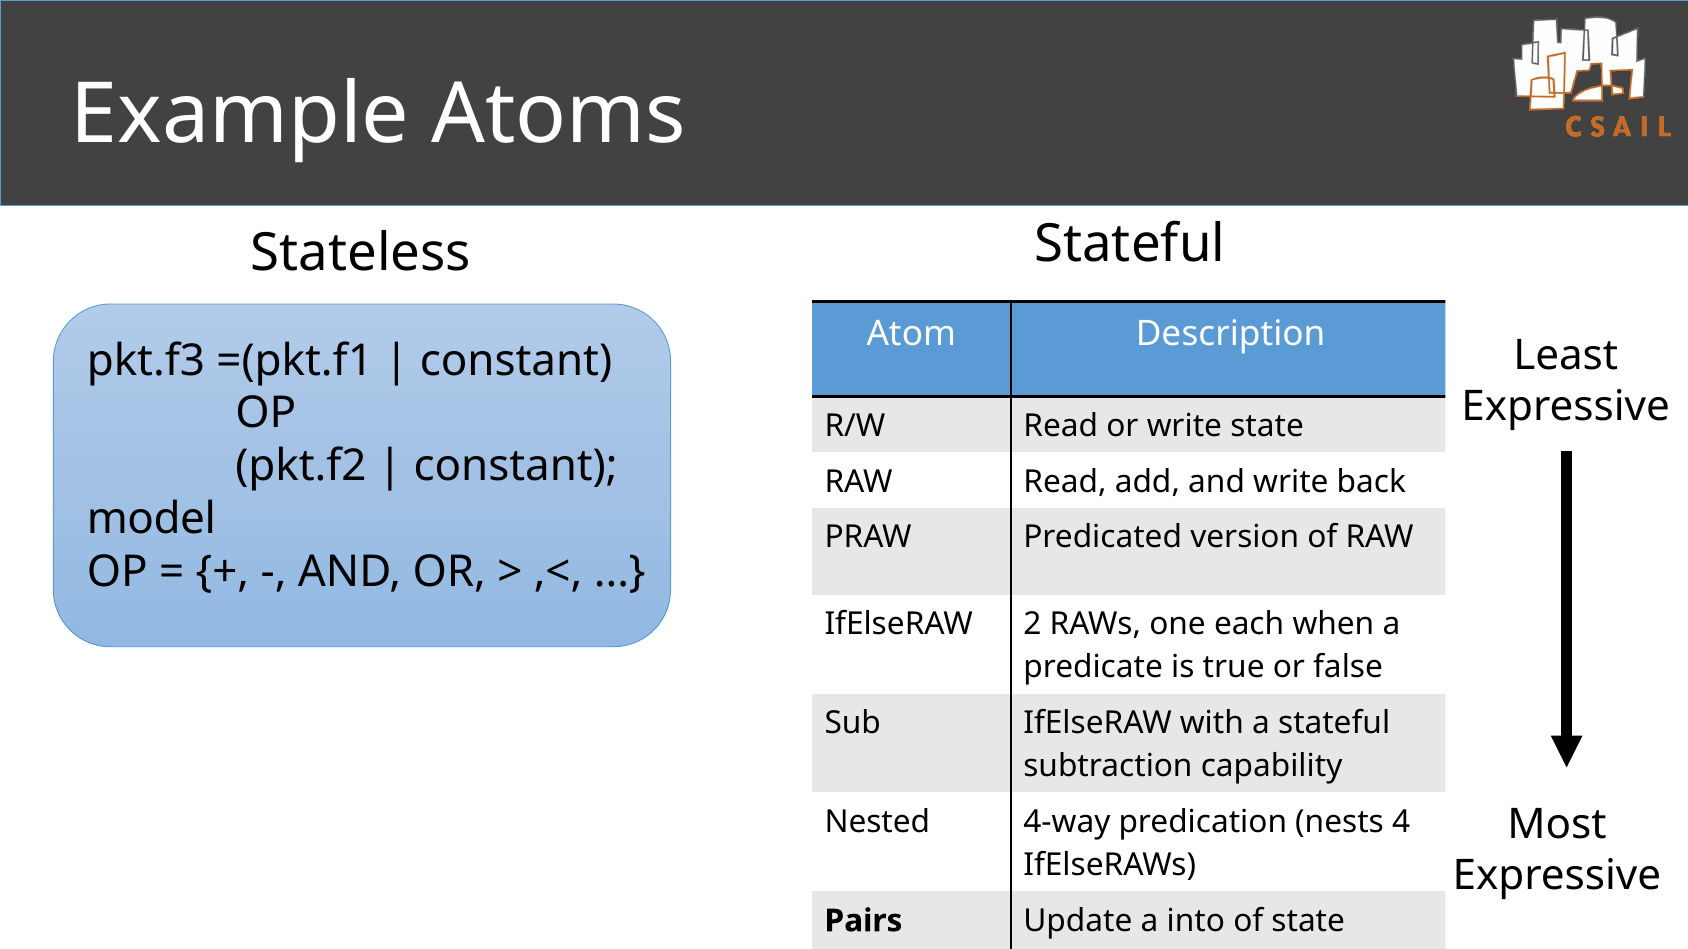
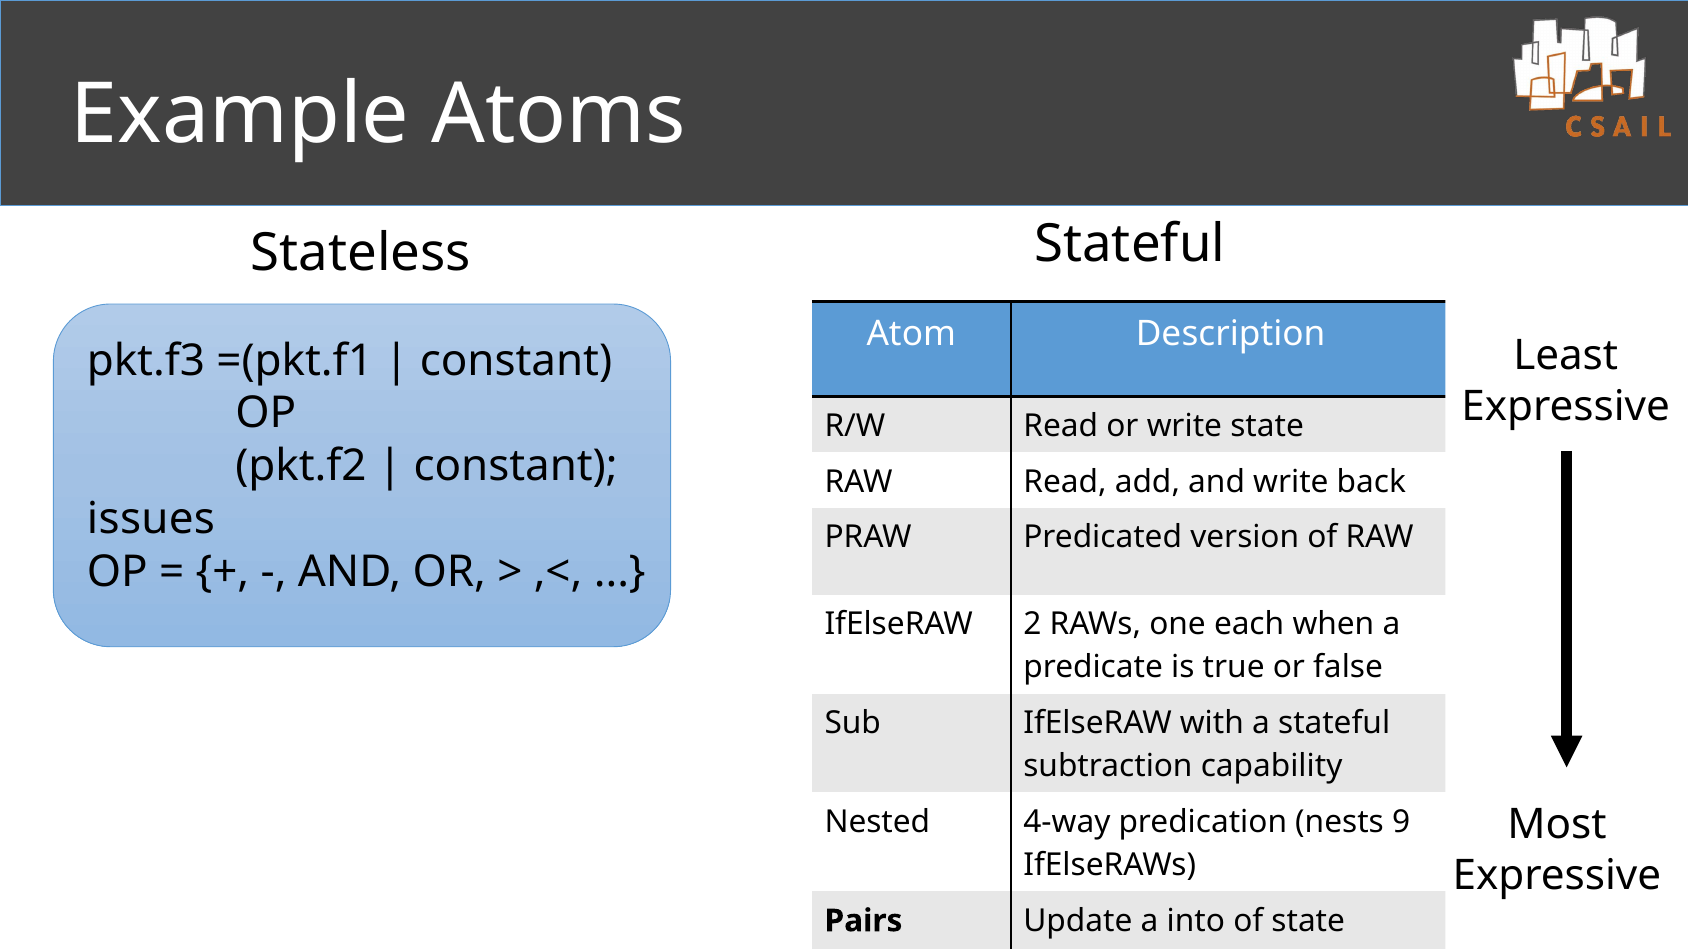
model: model -> issues
4: 4 -> 9
